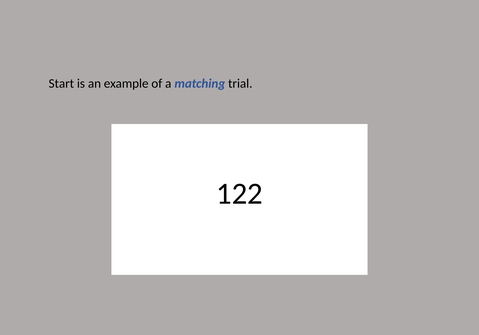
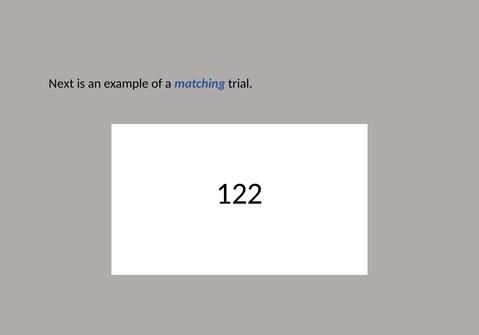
Start: Start -> Next
